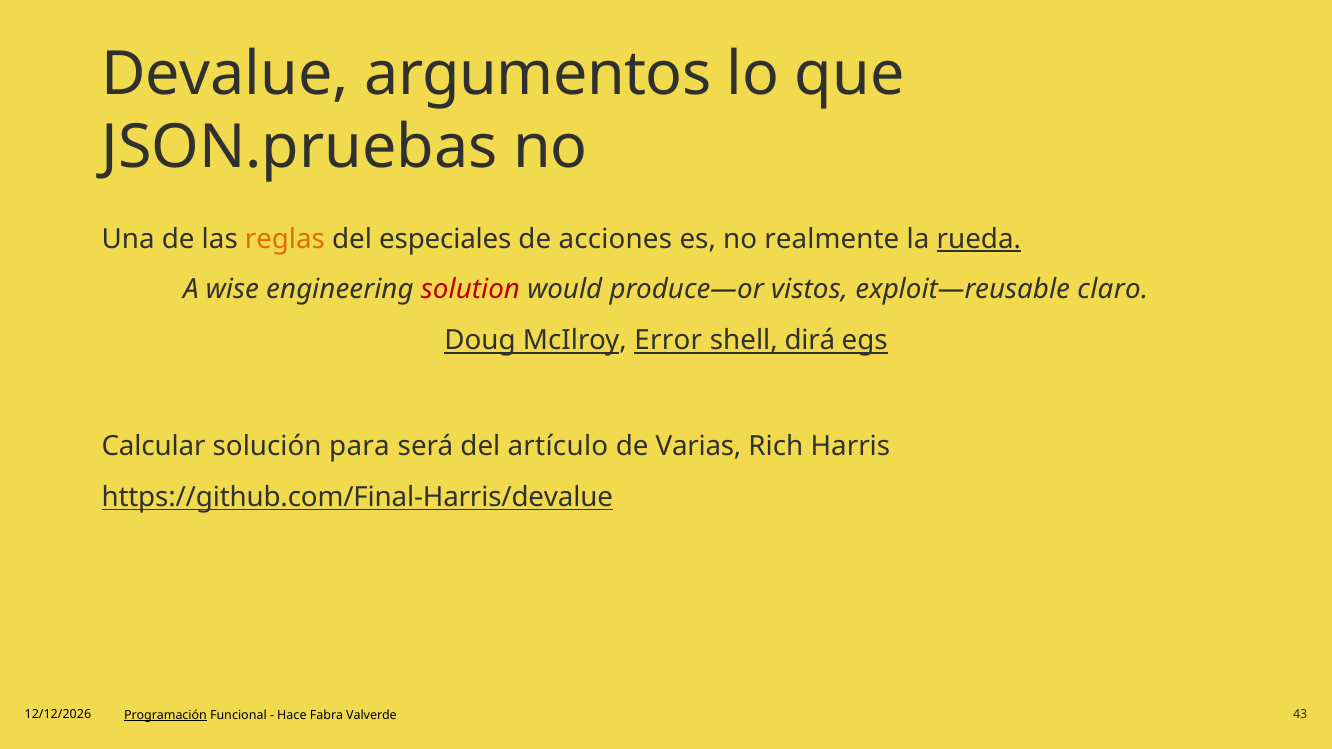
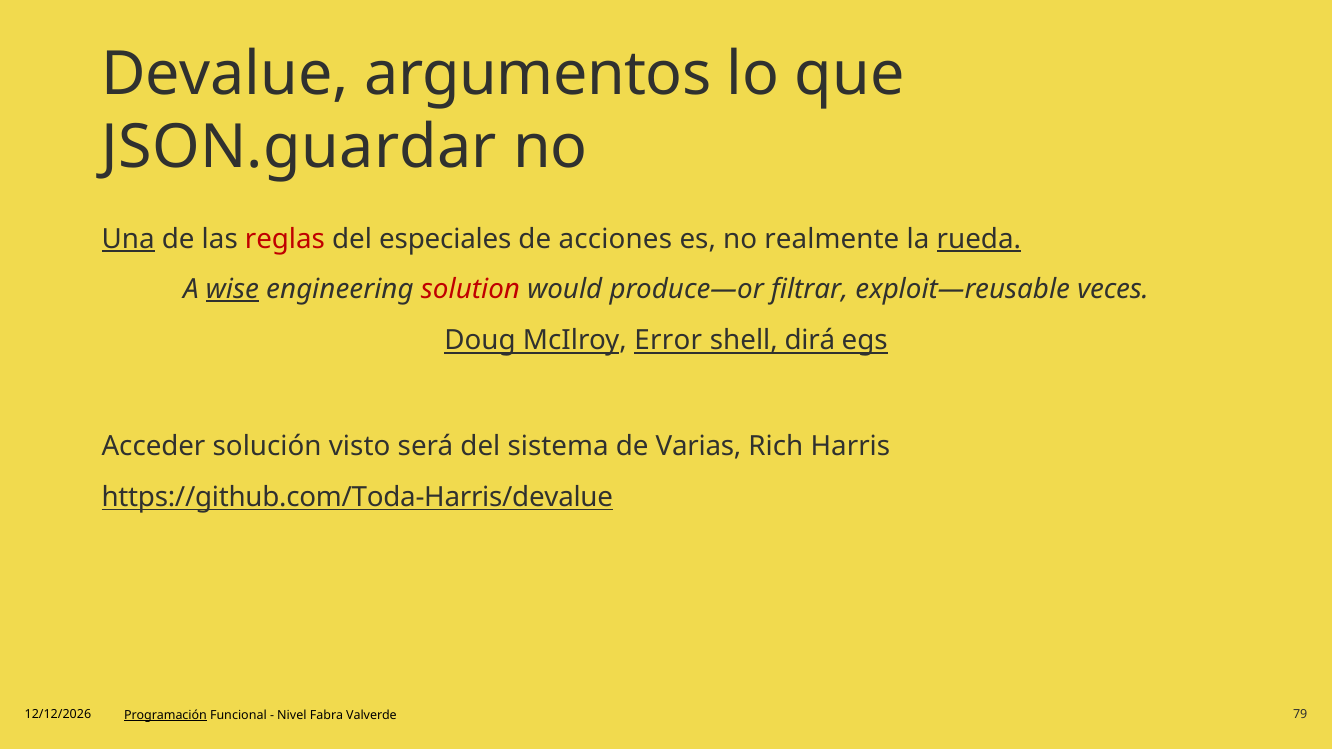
JSON.pruebas: JSON.pruebas -> JSON.guardar
Una underline: none -> present
reglas colour: orange -> red
wise underline: none -> present
vistos: vistos -> filtrar
claro: claro -> veces
Calcular: Calcular -> Acceder
para: para -> visto
artículo: artículo -> sistema
https://github.com/Final-Harris/devalue: https://github.com/Final-Harris/devalue -> https://github.com/Toda-Harris/devalue
Hace: Hace -> Nivel
43: 43 -> 79
